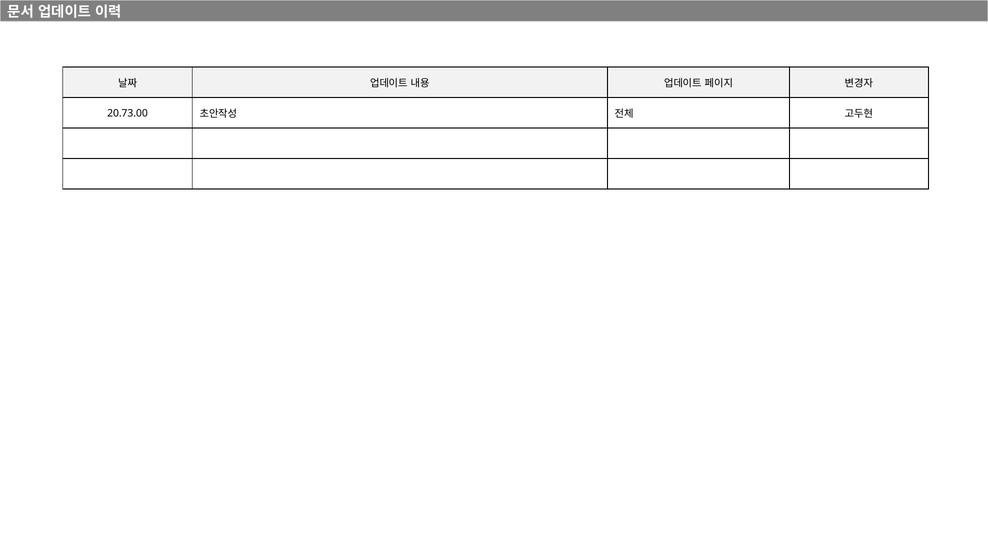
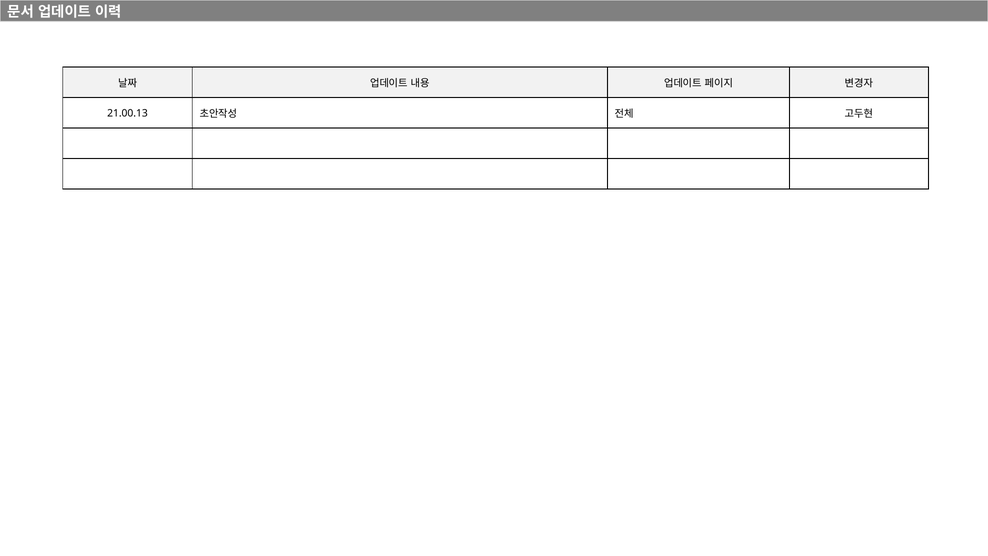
20.73.00: 20.73.00 -> 21.00.13
